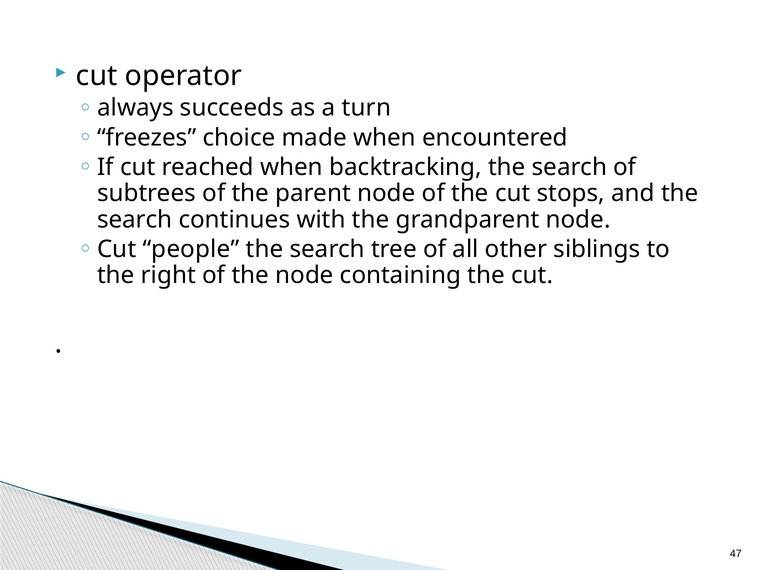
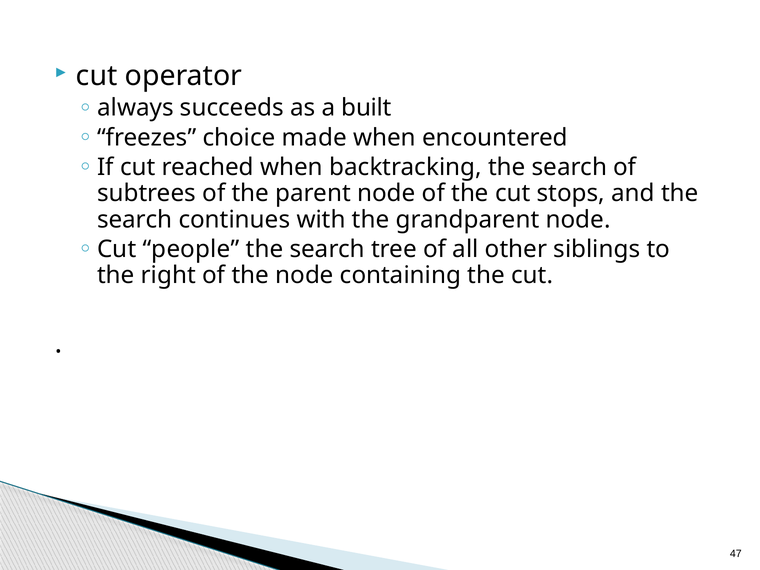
turn: turn -> built
